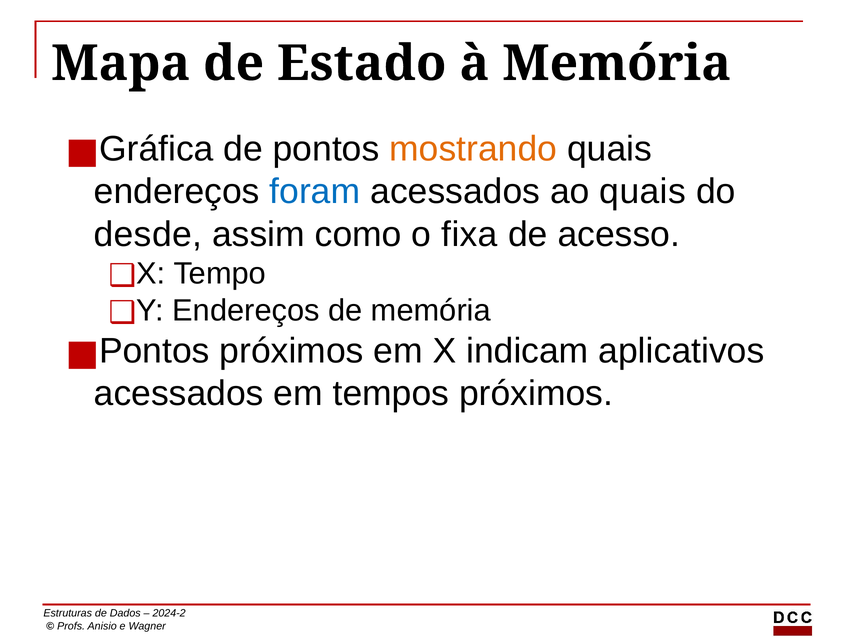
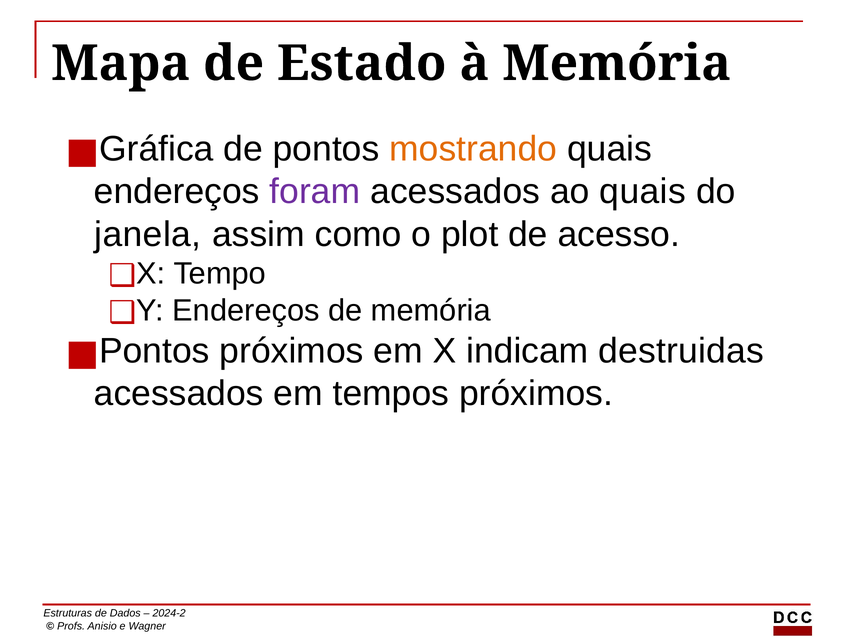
foram colour: blue -> purple
desde: desde -> janela
fixa: fixa -> plot
aplicativos: aplicativos -> destruidas
